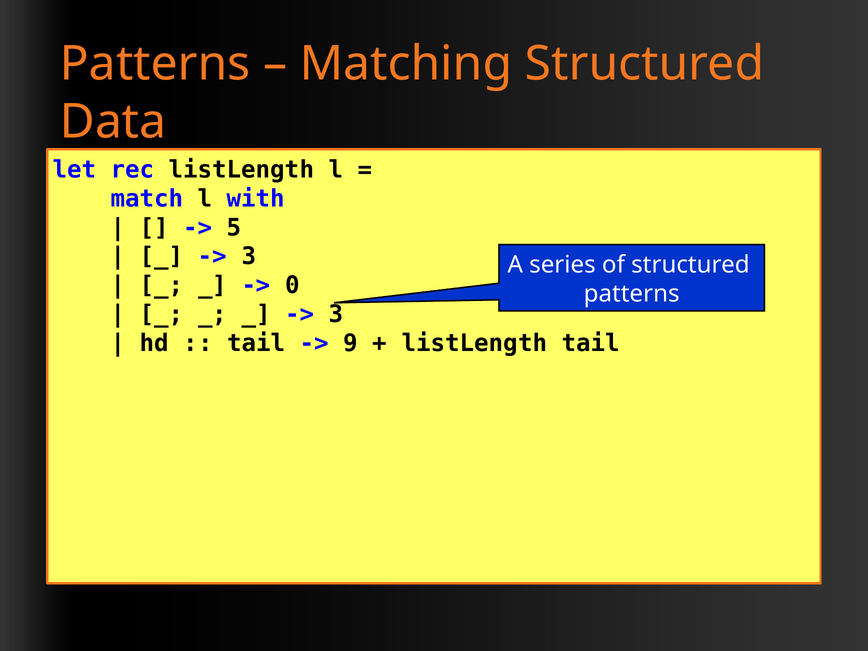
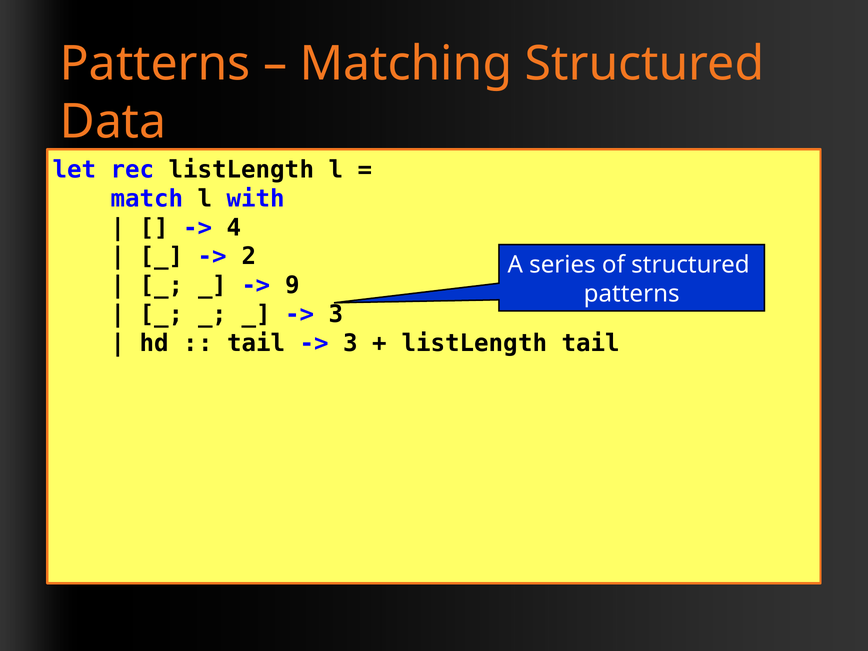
5: 5 -> 4
3 at (249, 257): 3 -> 2
0: 0 -> 9
9 at (351, 343): 9 -> 3
